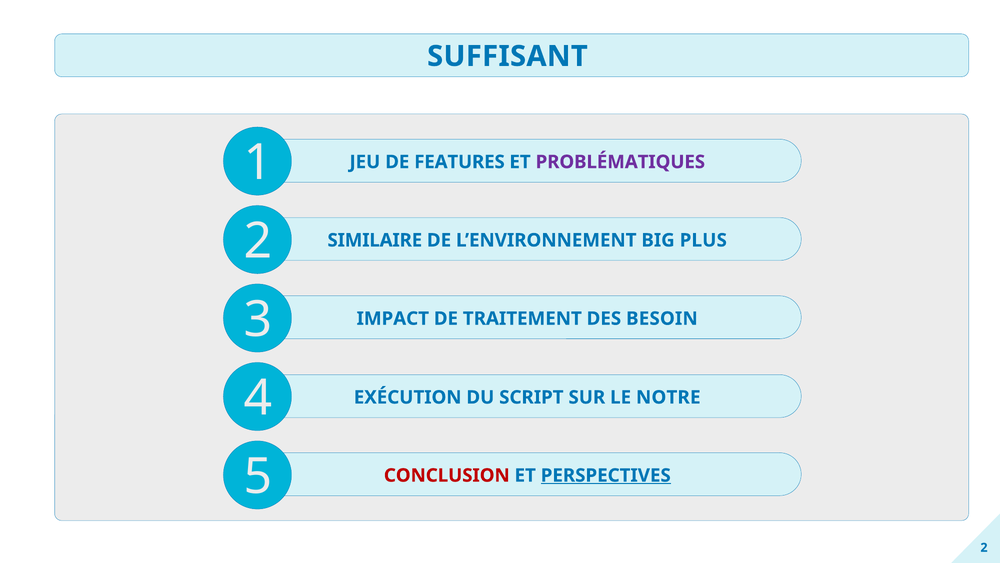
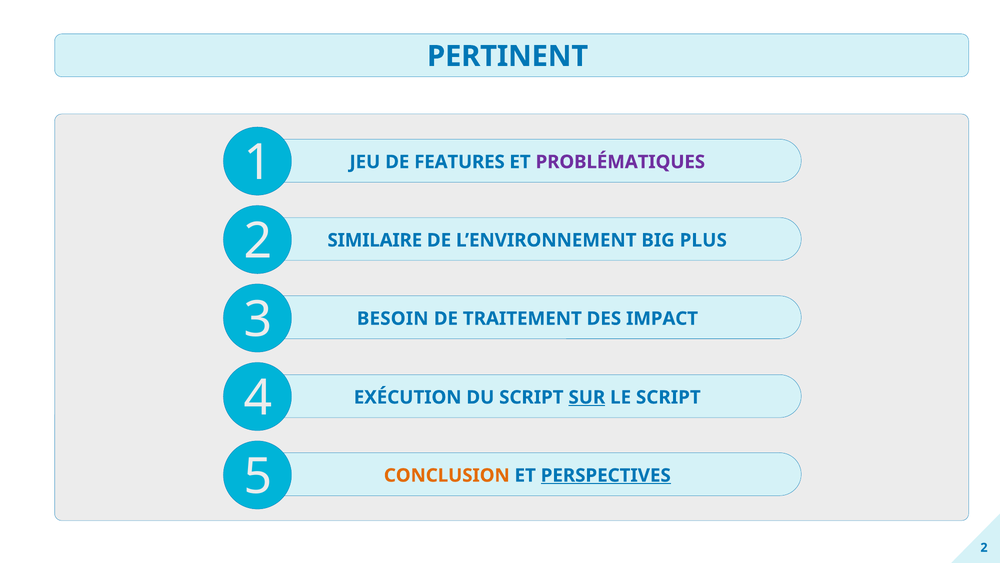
SUFFISANT: SUFFISANT -> PERTINENT
IMPACT: IMPACT -> BESOIN
BESOIN: BESOIN -> IMPACT
SUR underline: none -> present
LE NOTRE: NOTRE -> SCRIPT
CONCLUSION colour: red -> orange
